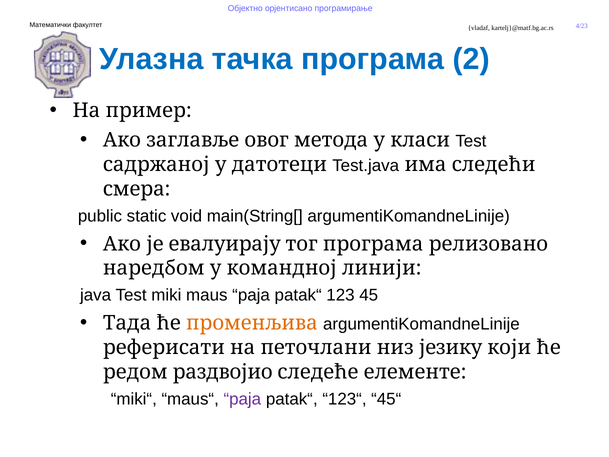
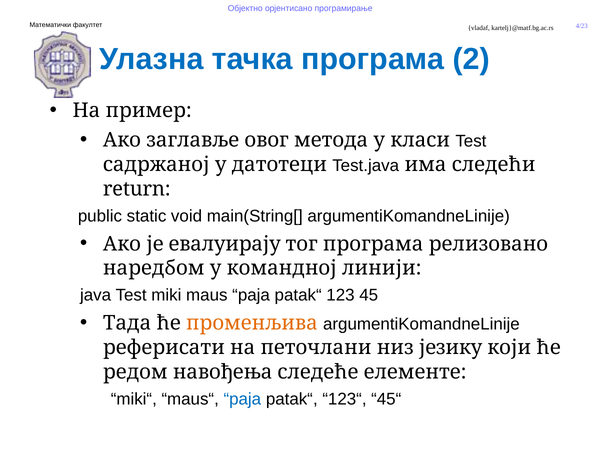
смера: смера -> return
раздвојио: раздвојио -> навођења
paja at (242, 399) colour: purple -> blue
